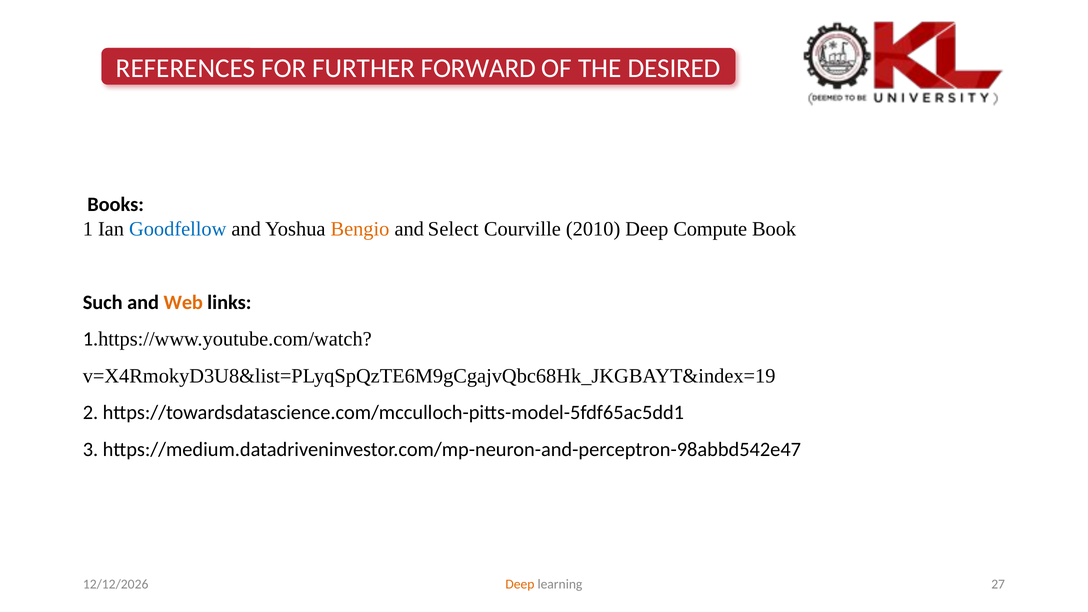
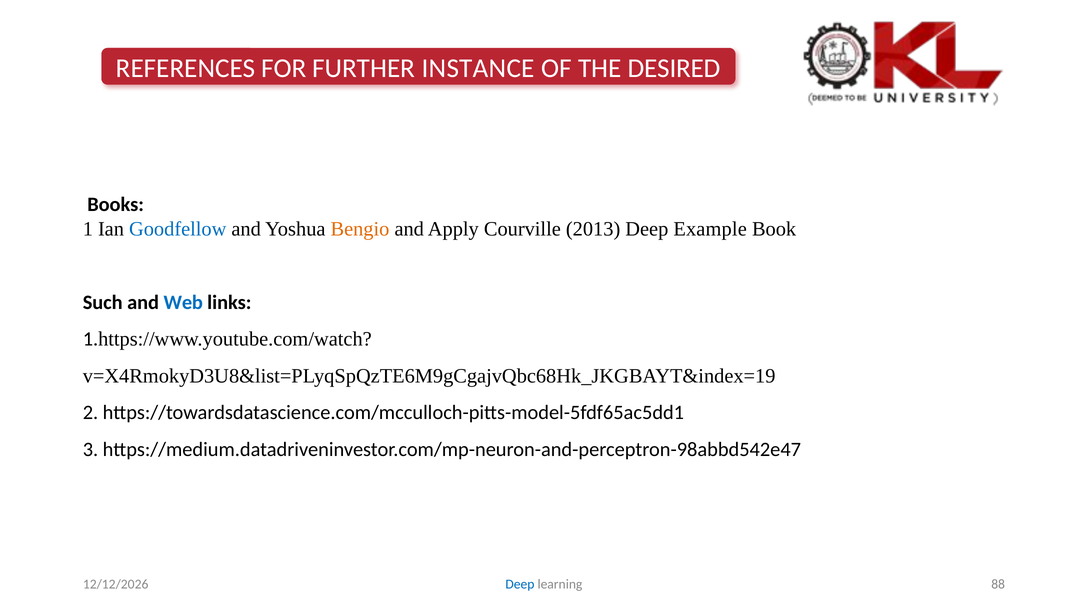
FORWARD: FORWARD -> INSTANCE
Select: Select -> Apply
2010: 2010 -> 2013
Compute: Compute -> Example
Web colour: orange -> blue
Deep at (520, 584) colour: orange -> blue
27: 27 -> 88
